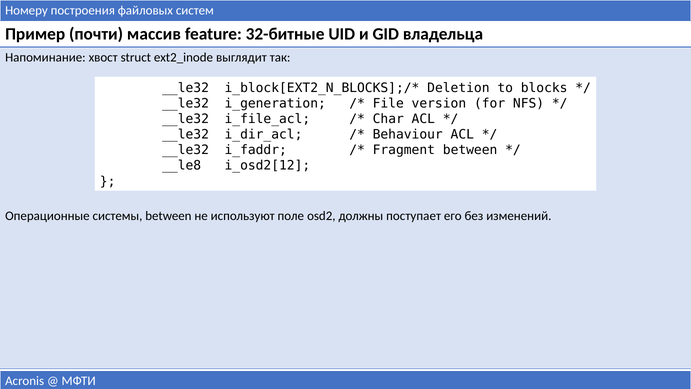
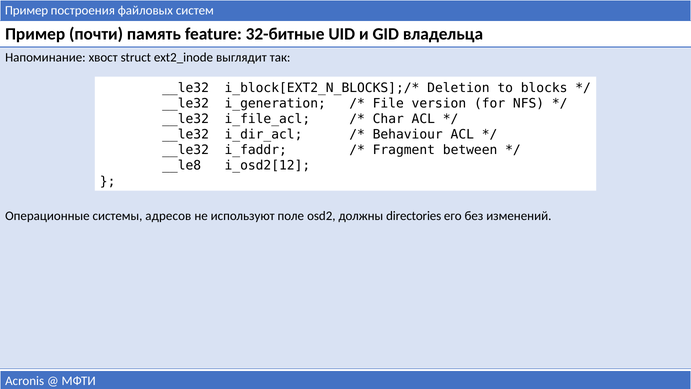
Номеру at (26, 11): Номеру -> Пример
массив: массив -> память
системы between: between -> адресов
поступает: поступает -> directories
